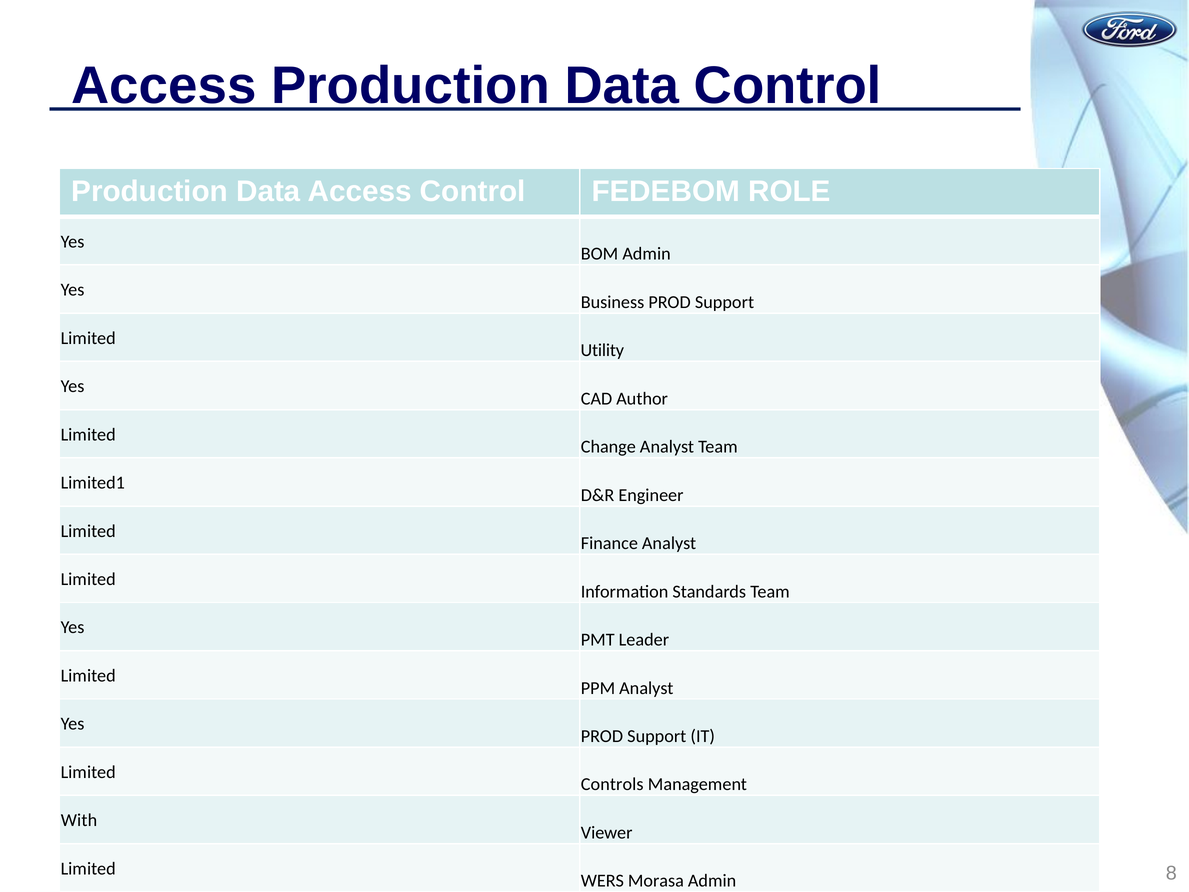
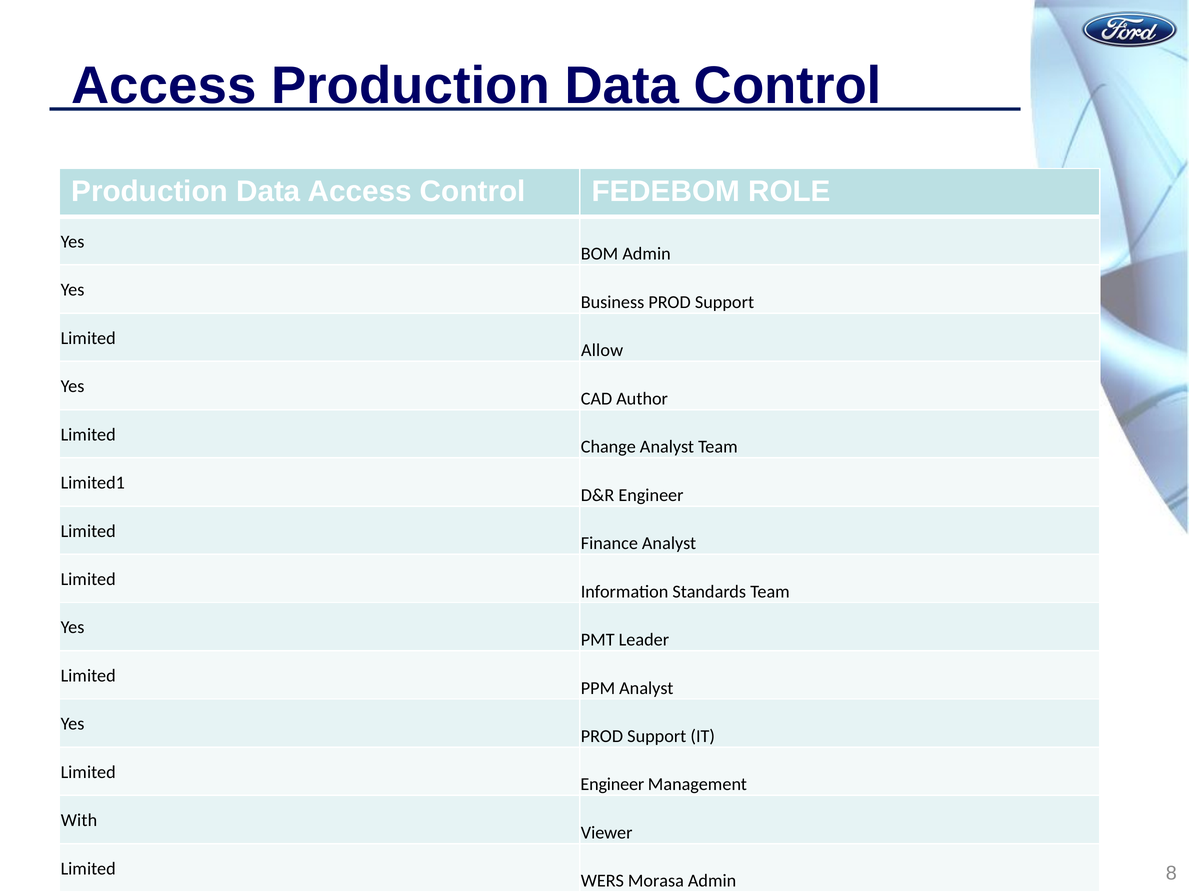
Utility: Utility -> Allow
Controls at (612, 784): Controls -> Engineer
